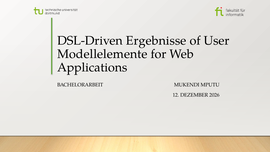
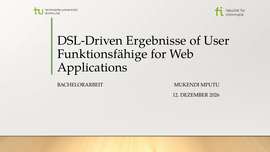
Modellelemente: Modellelemente -> Funktionsfähige
